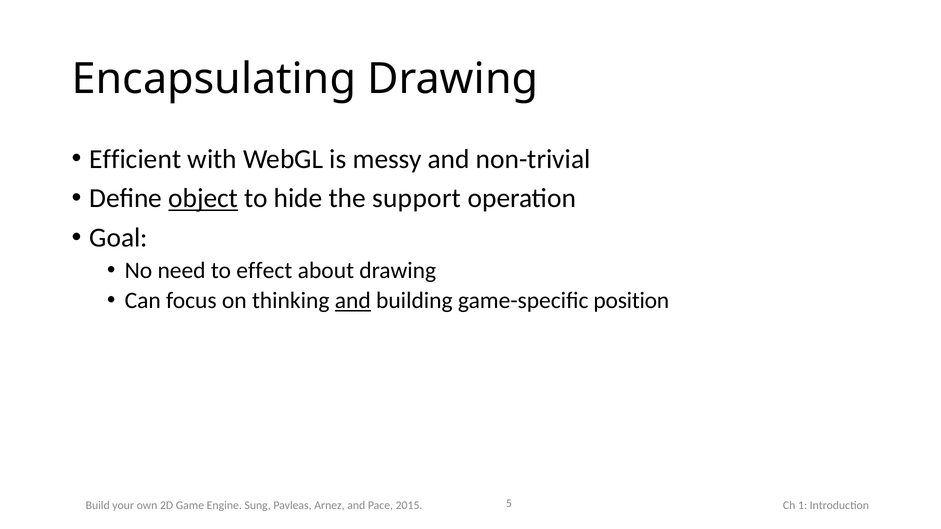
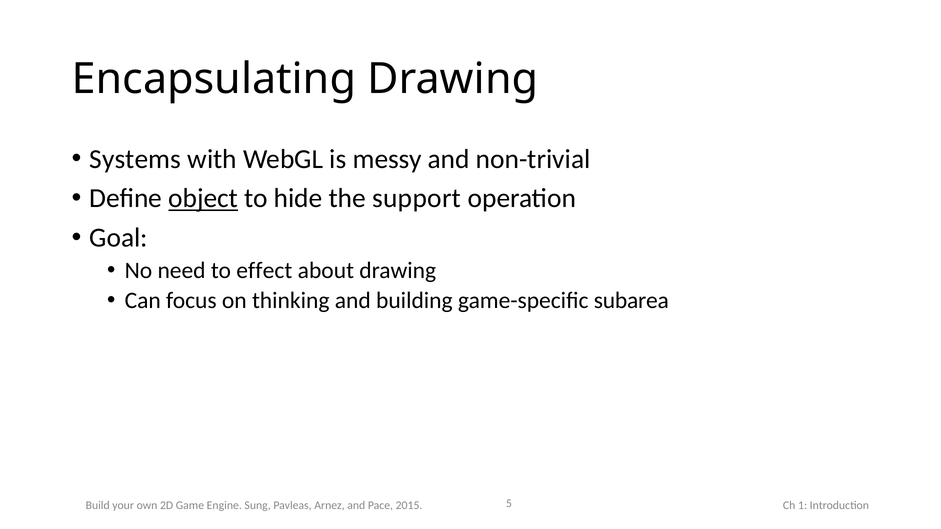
Efficient: Efficient -> Systems
and at (353, 301) underline: present -> none
position: position -> subarea
